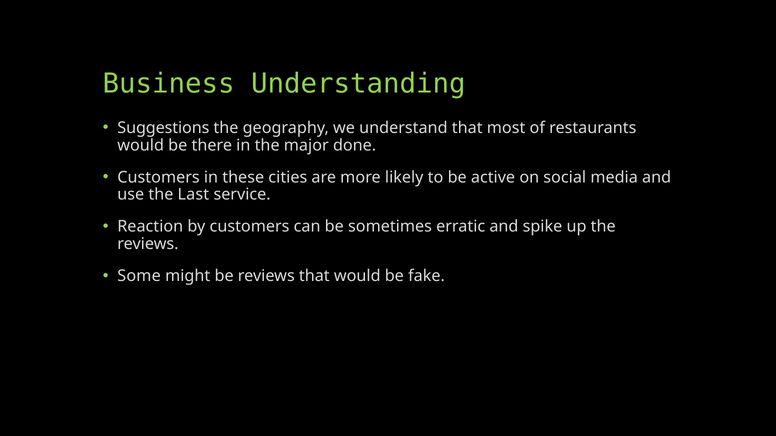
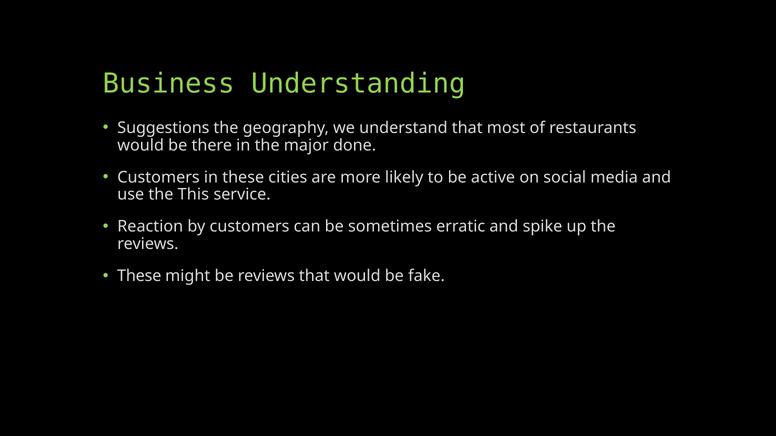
Last: Last -> This
Some at (139, 276): Some -> These
